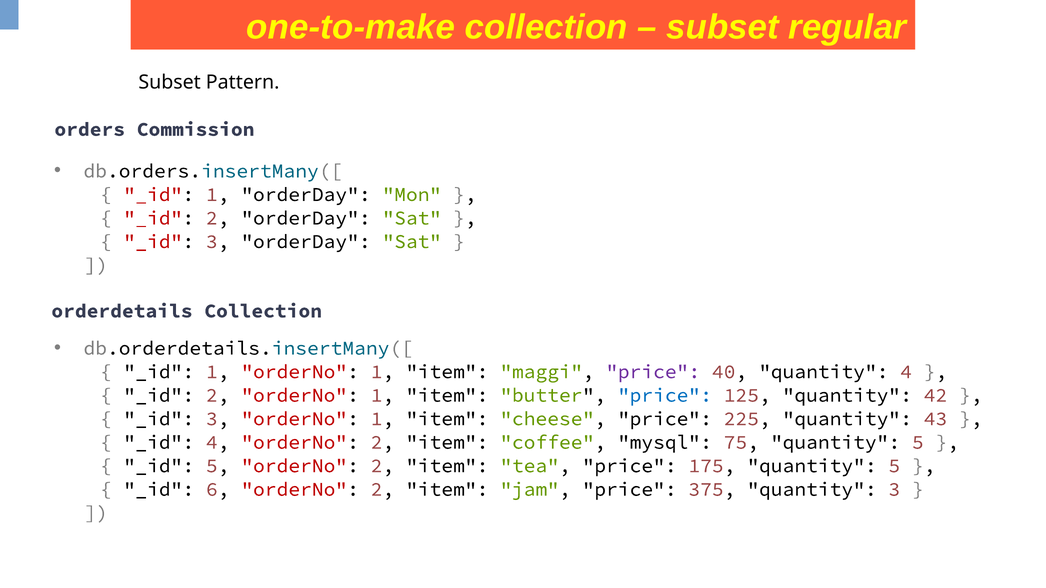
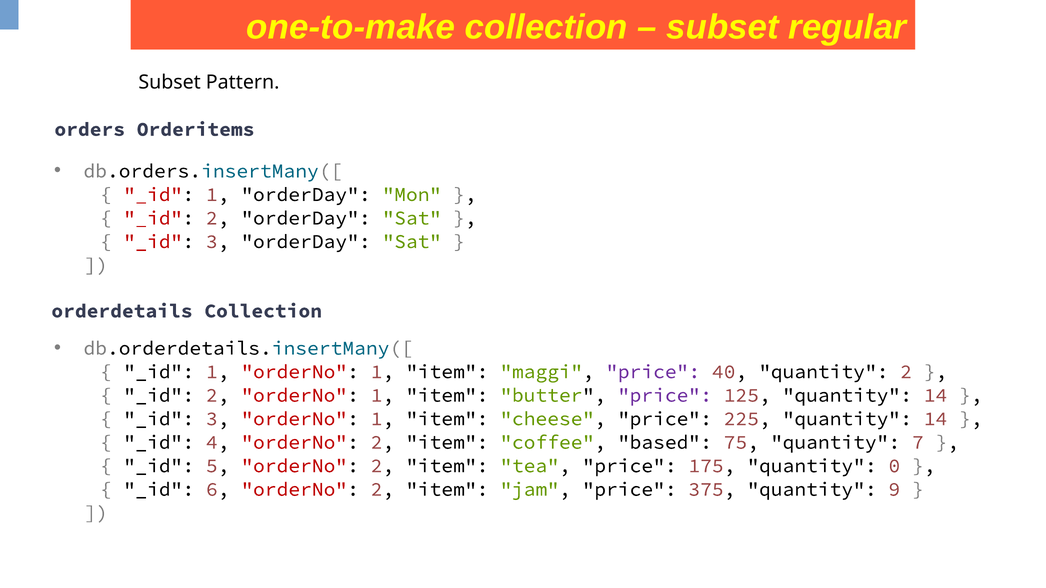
Commission: Commission -> Orderitems
quantity 4: 4 -> 2
price at (665, 395) colour: blue -> purple
125 quantity 42: 42 -> 14
225 quantity 43: 43 -> 14
mysql: mysql -> based
75 quantity 5: 5 -> 7
175 quantity 5: 5 -> 0
quantity 3: 3 -> 9
